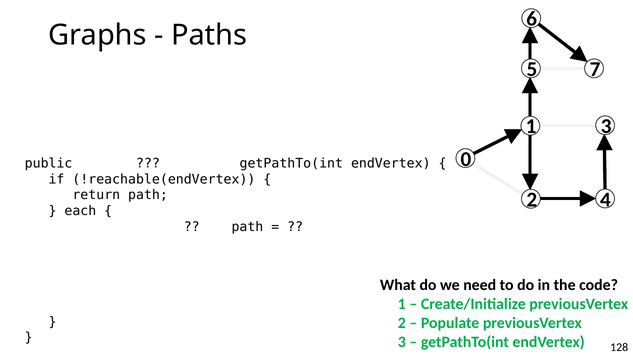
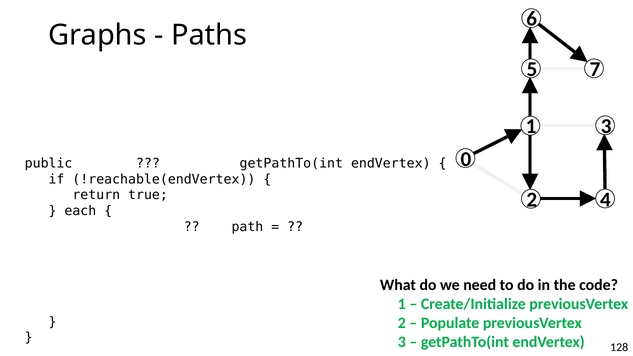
return path: path -> true
